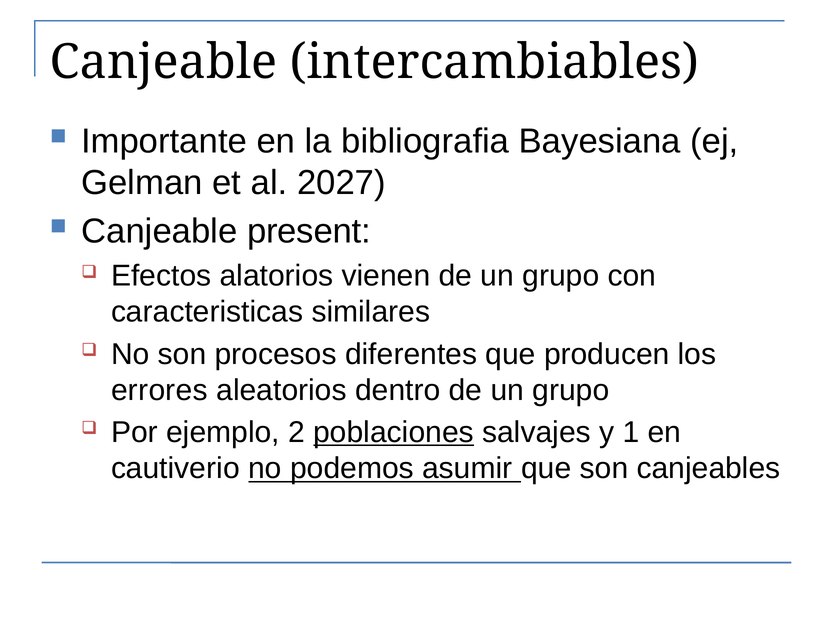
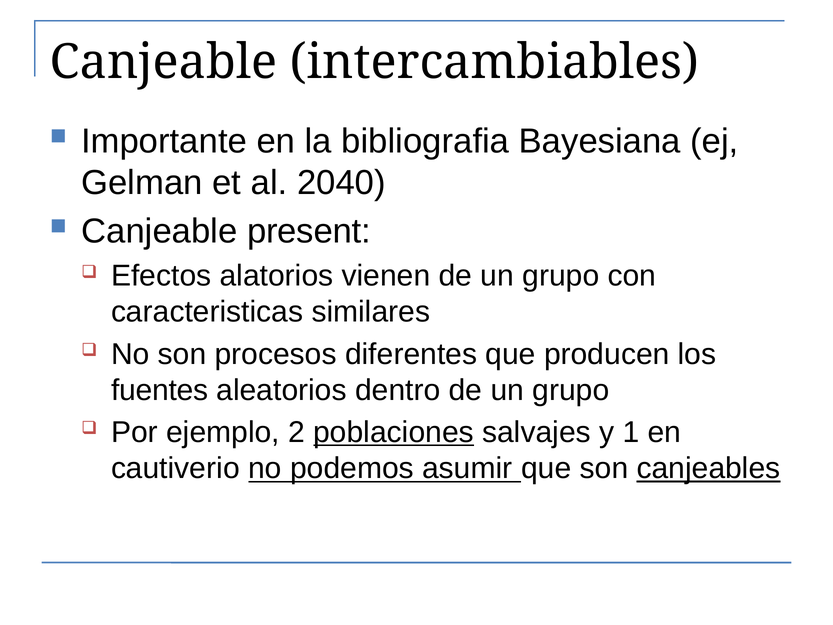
2027: 2027 -> 2040
errores: errores -> fuentes
canjeables underline: none -> present
